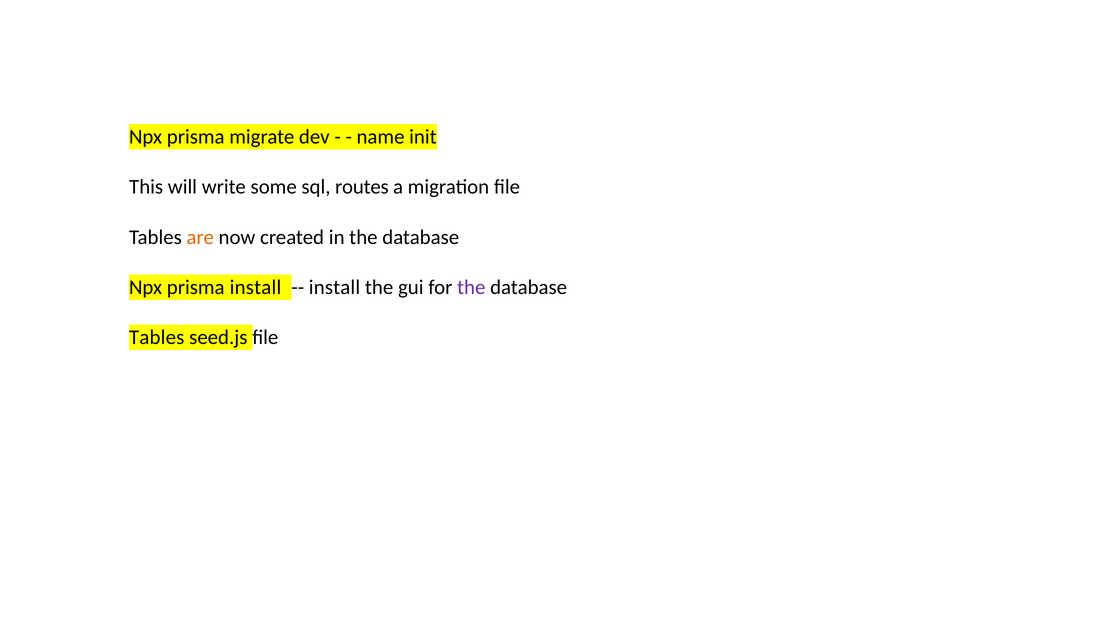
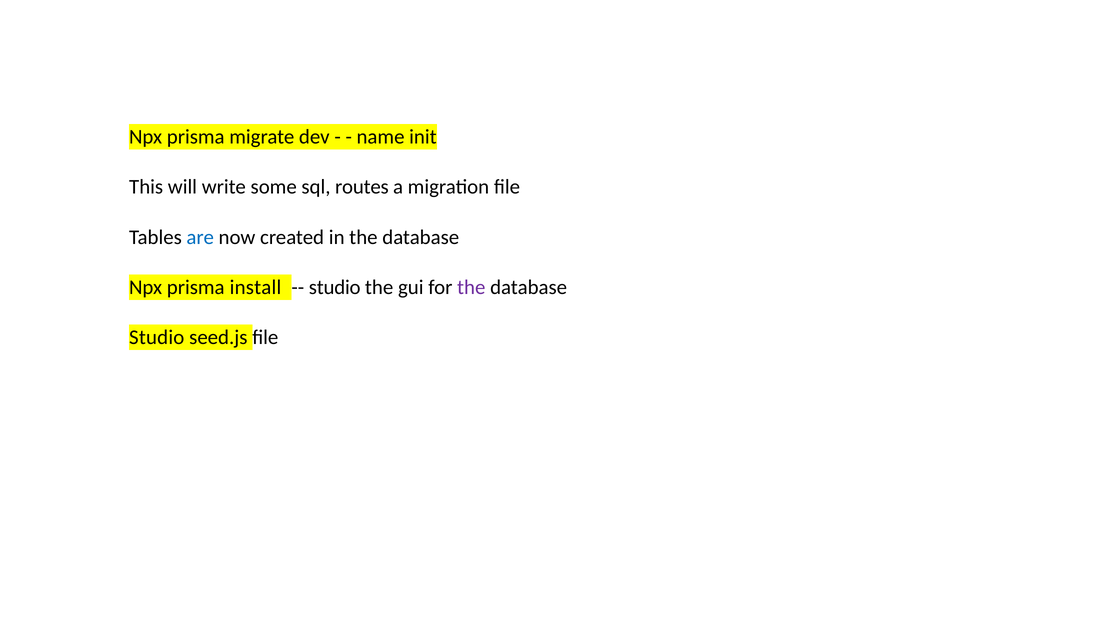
are colour: orange -> blue
install at (335, 287): install -> studio
Tables at (157, 337): Tables -> Studio
